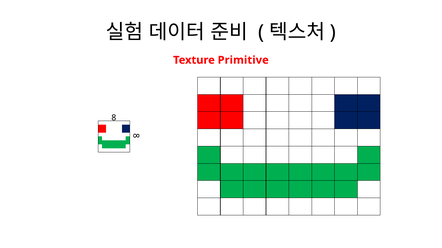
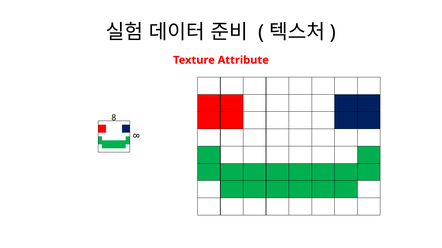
Primitive: Primitive -> Attribute
